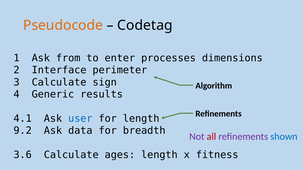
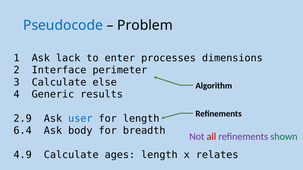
Pseudocode colour: orange -> blue
Codetag: Codetag -> Problem
from: from -> lack
sign: sign -> else
4.1: 4.1 -> 2.9
9.2: 9.2 -> 6.4
data: data -> body
shown colour: blue -> green
3.6: 3.6 -> 4.9
fitness: fitness -> relates
